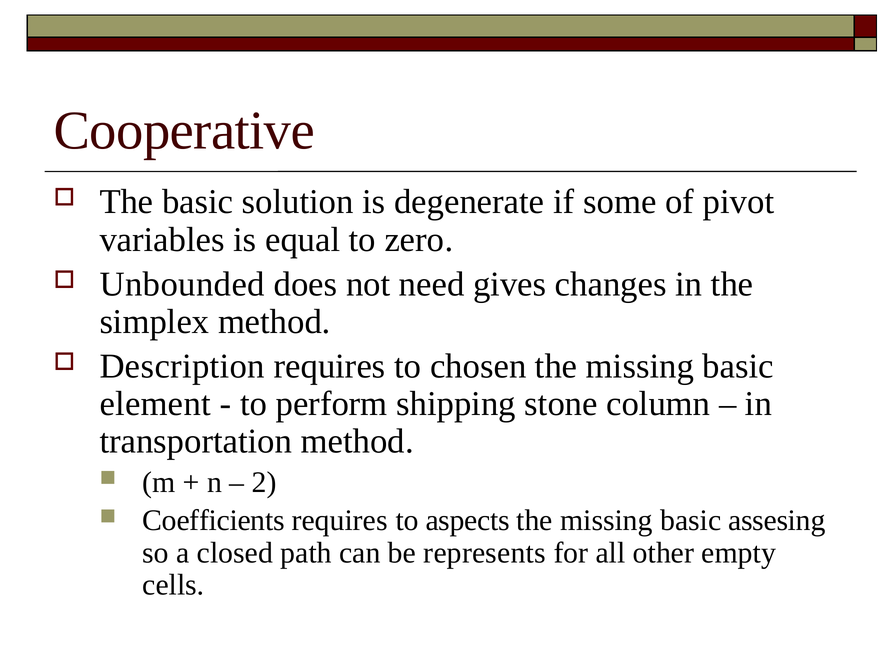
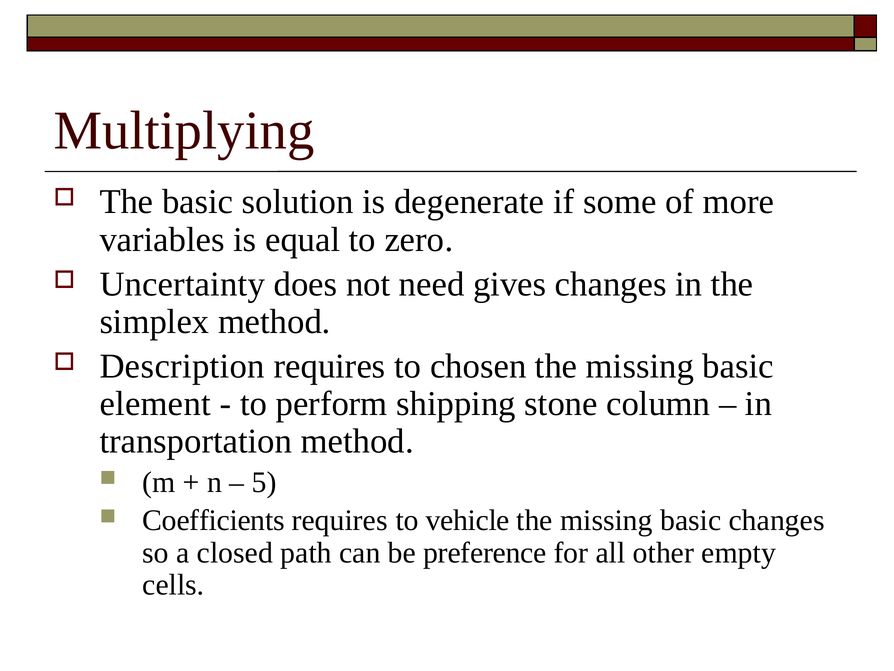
Cooperative: Cooperative -> Multiplying
pivot: pivot -> more
Unbounded: Unbounded -> Uncertainty
2: 2 -> 5
aspects: aspects -> vehicle
basic assesing: assesing -> changes
represents: represents -> preference
